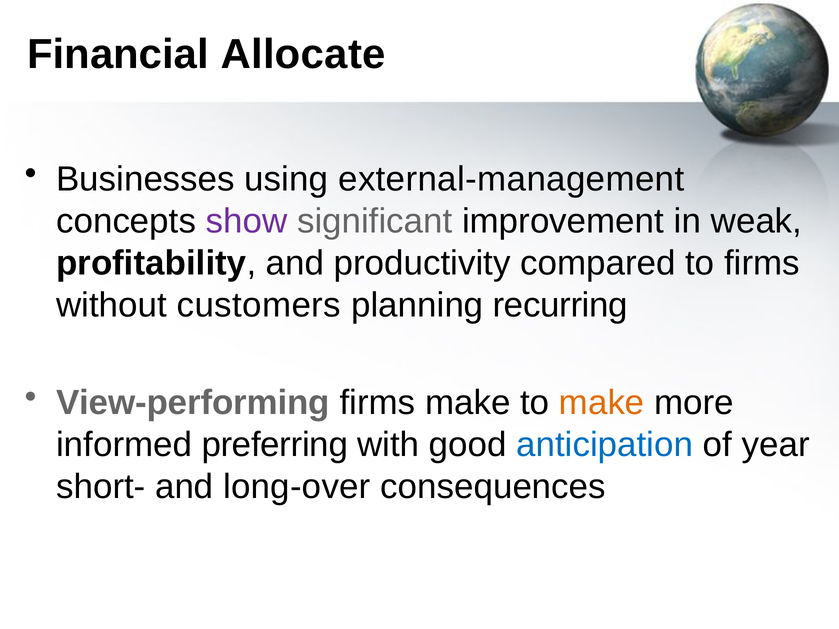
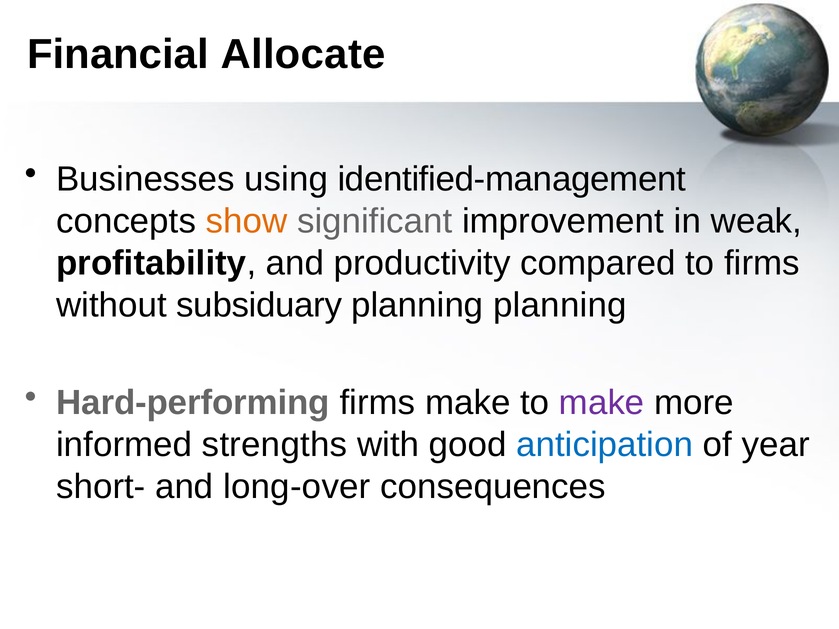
external-management: external-management -> identified-management
show colour: purple -> orange
customers: customers -> subsiduary
planning recurring: recurring -> planning
View-performing: View-performing -> Hard-performing
make at (602, 403) colour: orange -> purple
preferring: preferring -> strengths
